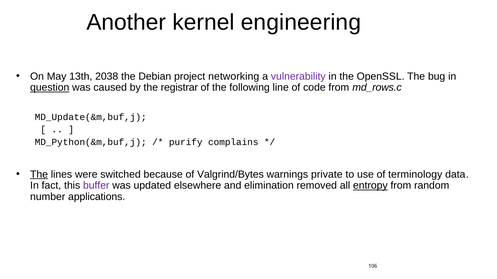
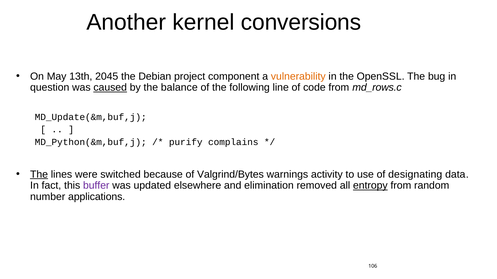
engineering: engineering -> conversions
2038: 2038 -> 2045
networking: networking -> component
vulnerability colour: purple -> orange
question underline: present -> none
caused underline: none -> present
registrar: registrar -> balance
private: private -> activity
terminology: terminology -> designating
